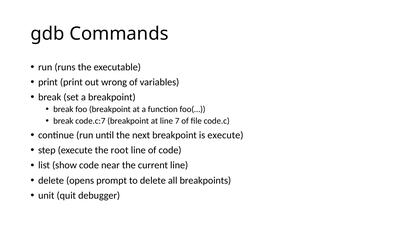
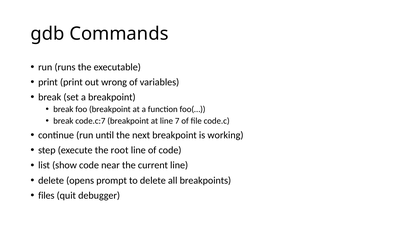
is execute: execute -> working
unit: unit -> files
